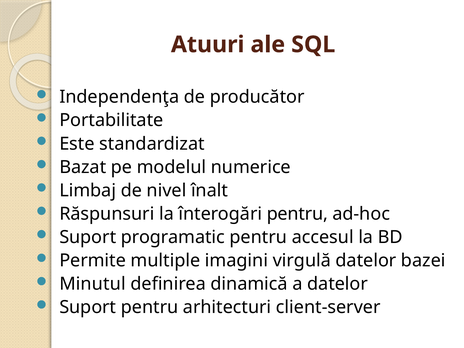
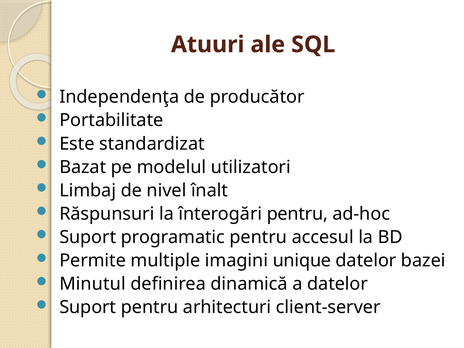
numerice: numerice -> utilizatori
virgulă: virgulă -> unique
